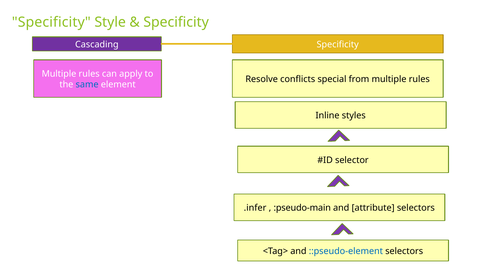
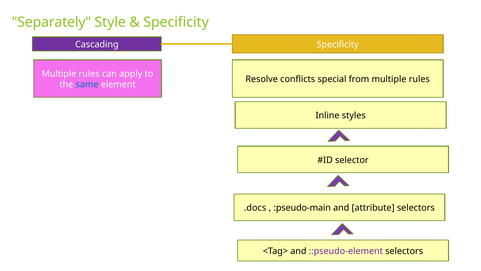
Specificity at (51, 22): Specificity -> Separately
.infer: .infer -> .docs
::pseudo-element colour: blue -> purple
